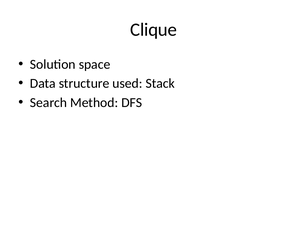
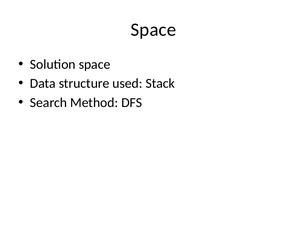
Clique at (154, 30): Clique -> Space
